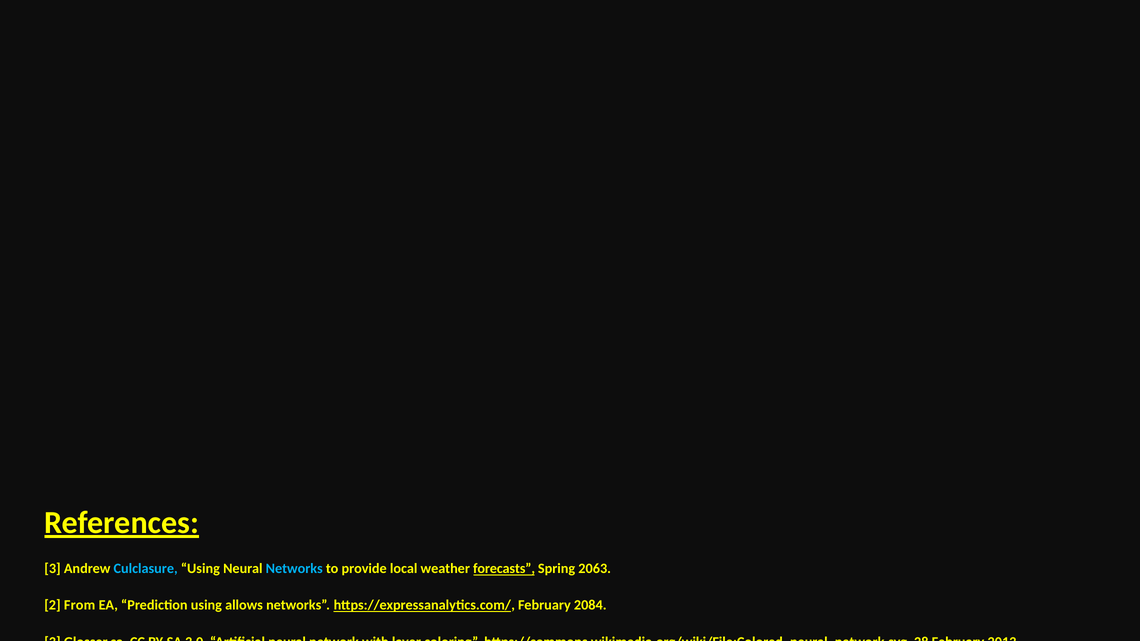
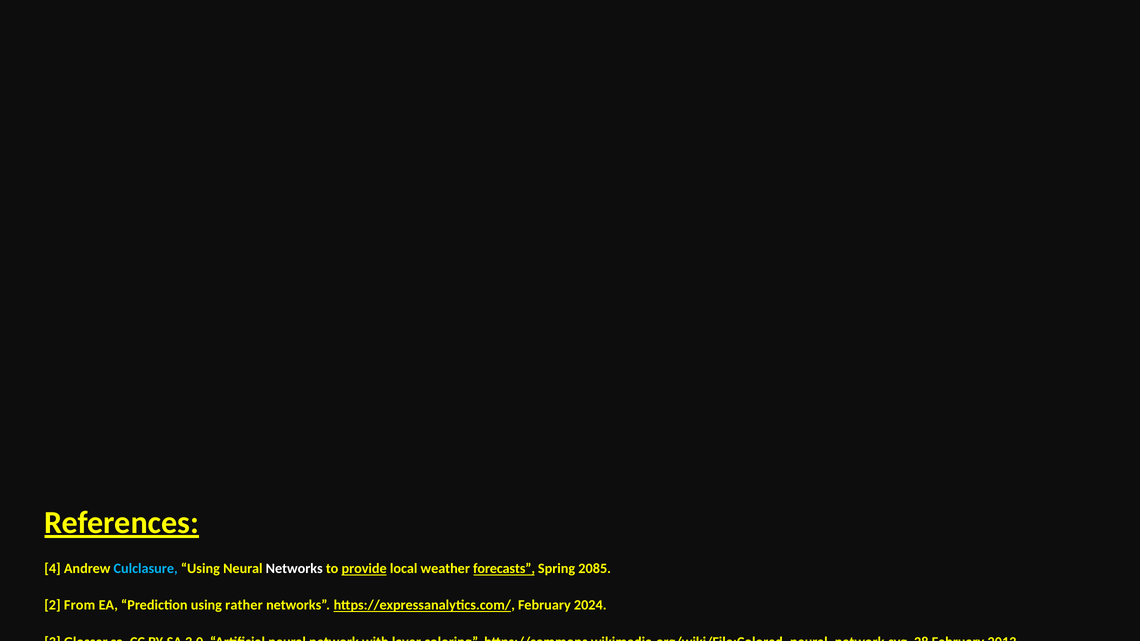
3 at (53, 569): 3 -> 4
Networks at (294, 569) colour: light blue -> white
provide underline: none -> present
2063: 2063 -> 2085
allows: allows -> rather
2084: 2084 -> 2024
